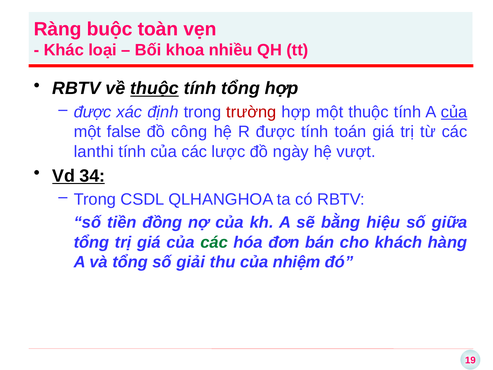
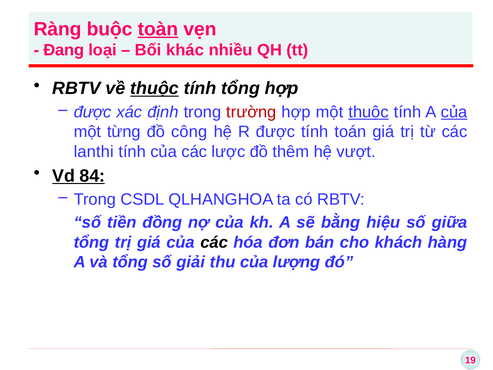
toàn underline: none -> present
Khác: Khác -> Đang
khoa: khoa -> khác
thuộc at (369, 112) underline: none -> present
false: false -> từng
ngày: ngày -> thêm
34: 34 -> 84
các at (214, 242) colour: green -> black
nhiệm: nhiệm -> lượng
